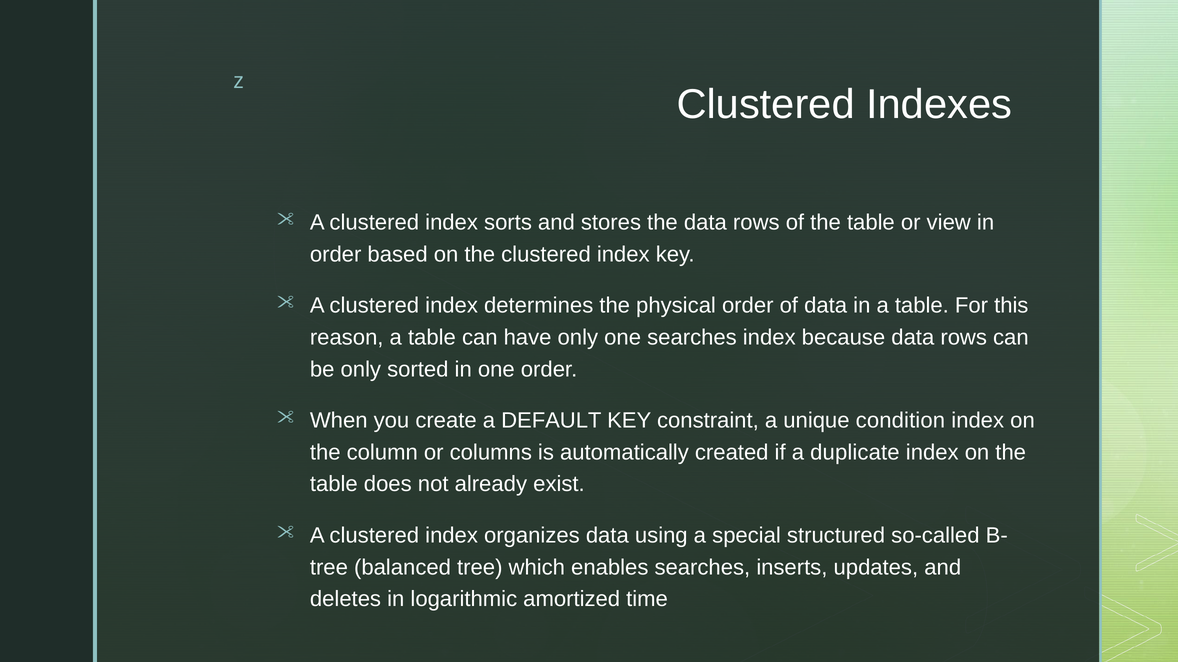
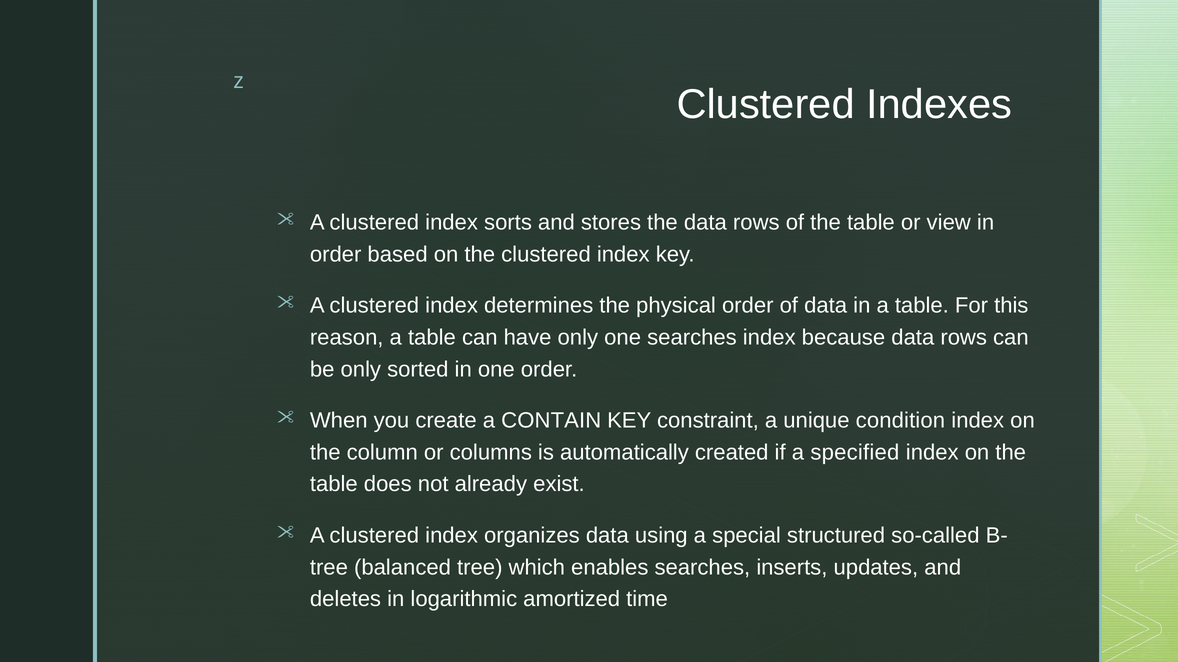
DEFAULT: DEFAULT -> CONTAIN
duplicate: duplicate -> specified
